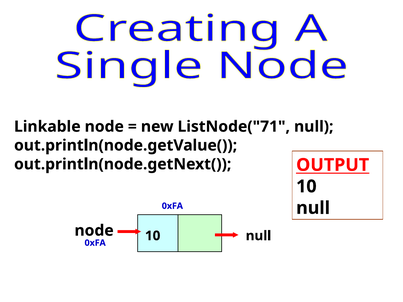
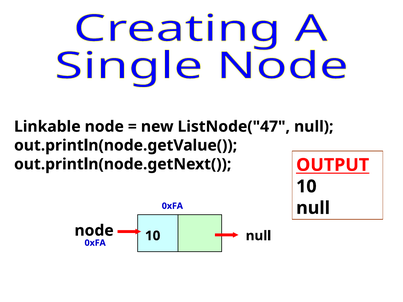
ListNode("71: ListNode("71 -> ListNode("47
